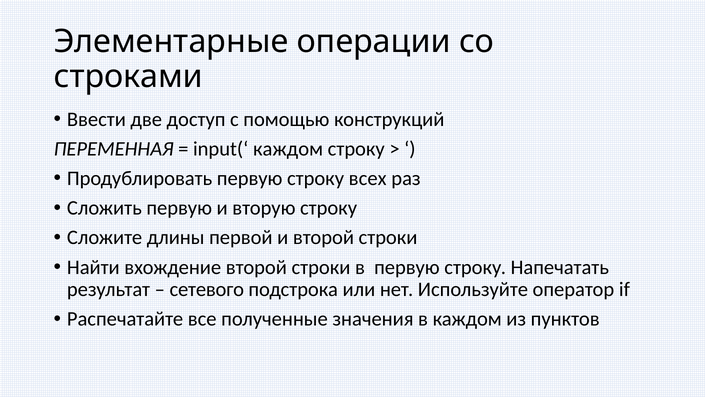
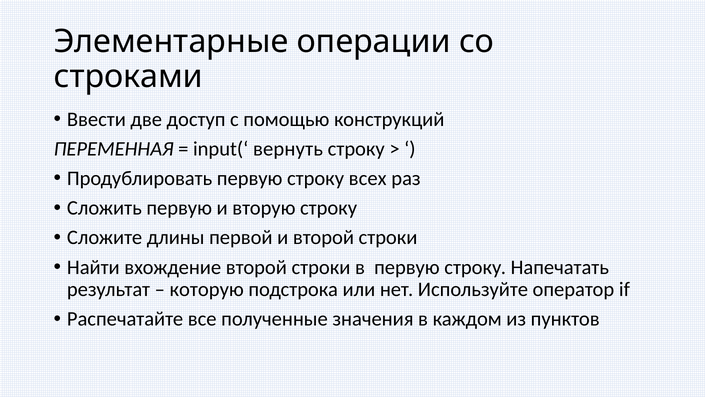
input(‘ каждом: каждом -> вернуть
сетевого: сетевого -> которую
